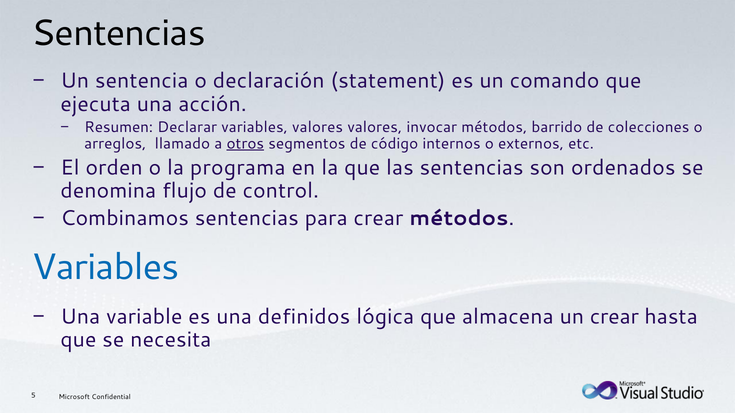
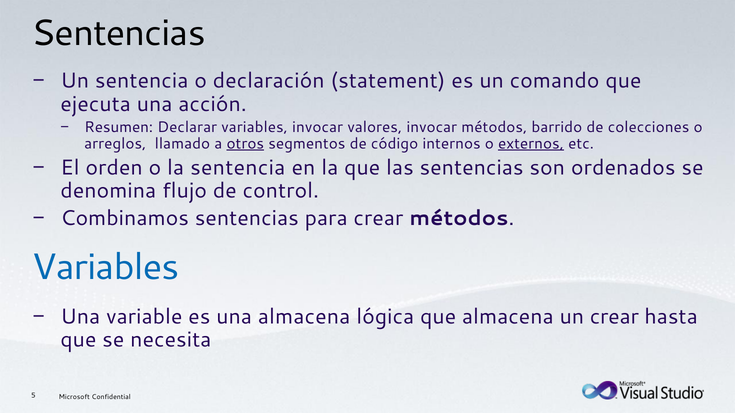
variables valores: valores -> invocar
externos underline: none -> present
la programa: programa -> sentencia
una definidos: definidos -> almacena
